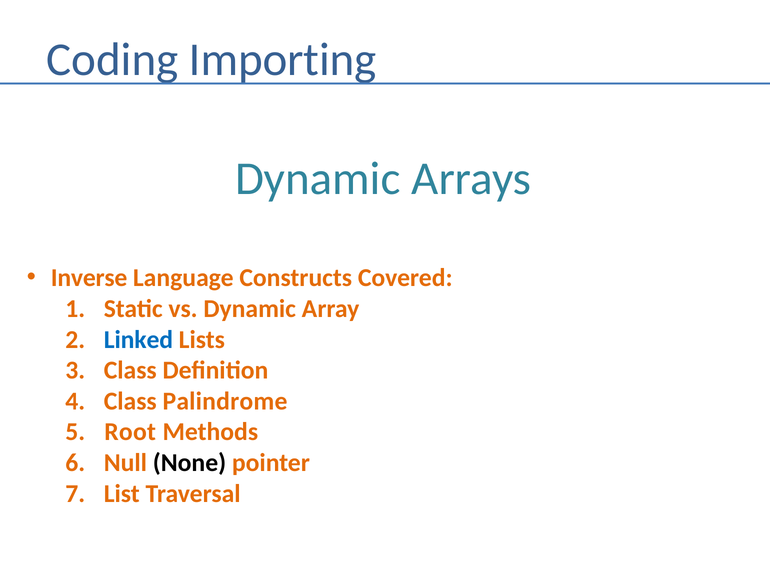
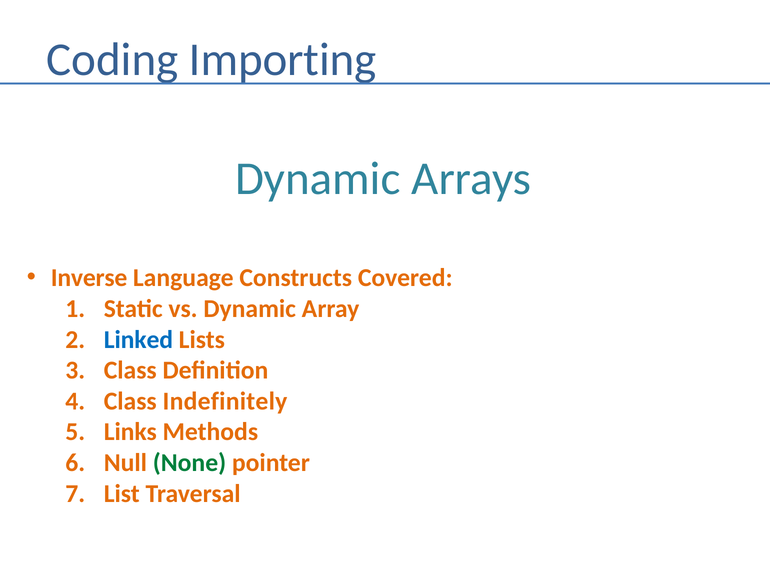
Palindrome: Palindrome -> Indefinitely
Root: Root -> Links
None colour: black -> green
